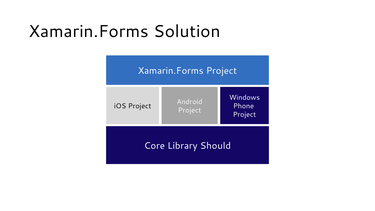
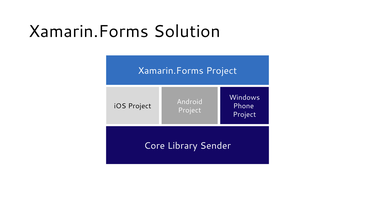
Should: Should -> Sender
